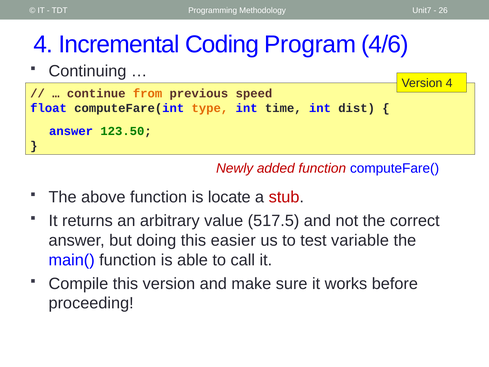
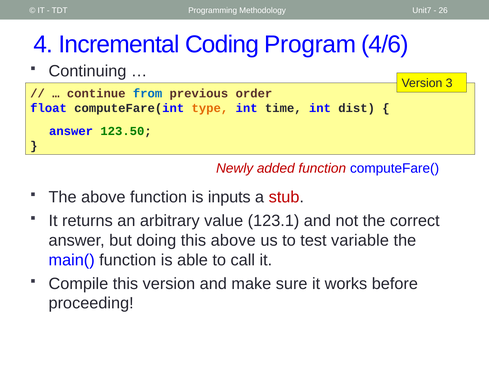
Version 4: 4 -> 3
from colour: orange -> blue
speed: speed -> order
locate: locate -> inputs
517.5: 517.5 -> 123.1
this easier: easier -> above
